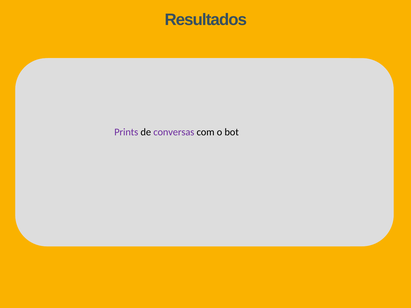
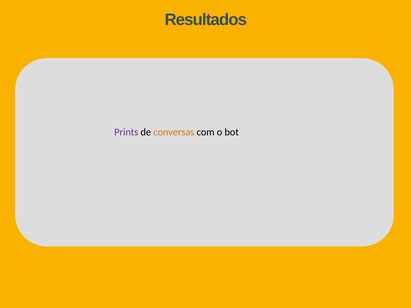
conversas colour: purple -> orange
